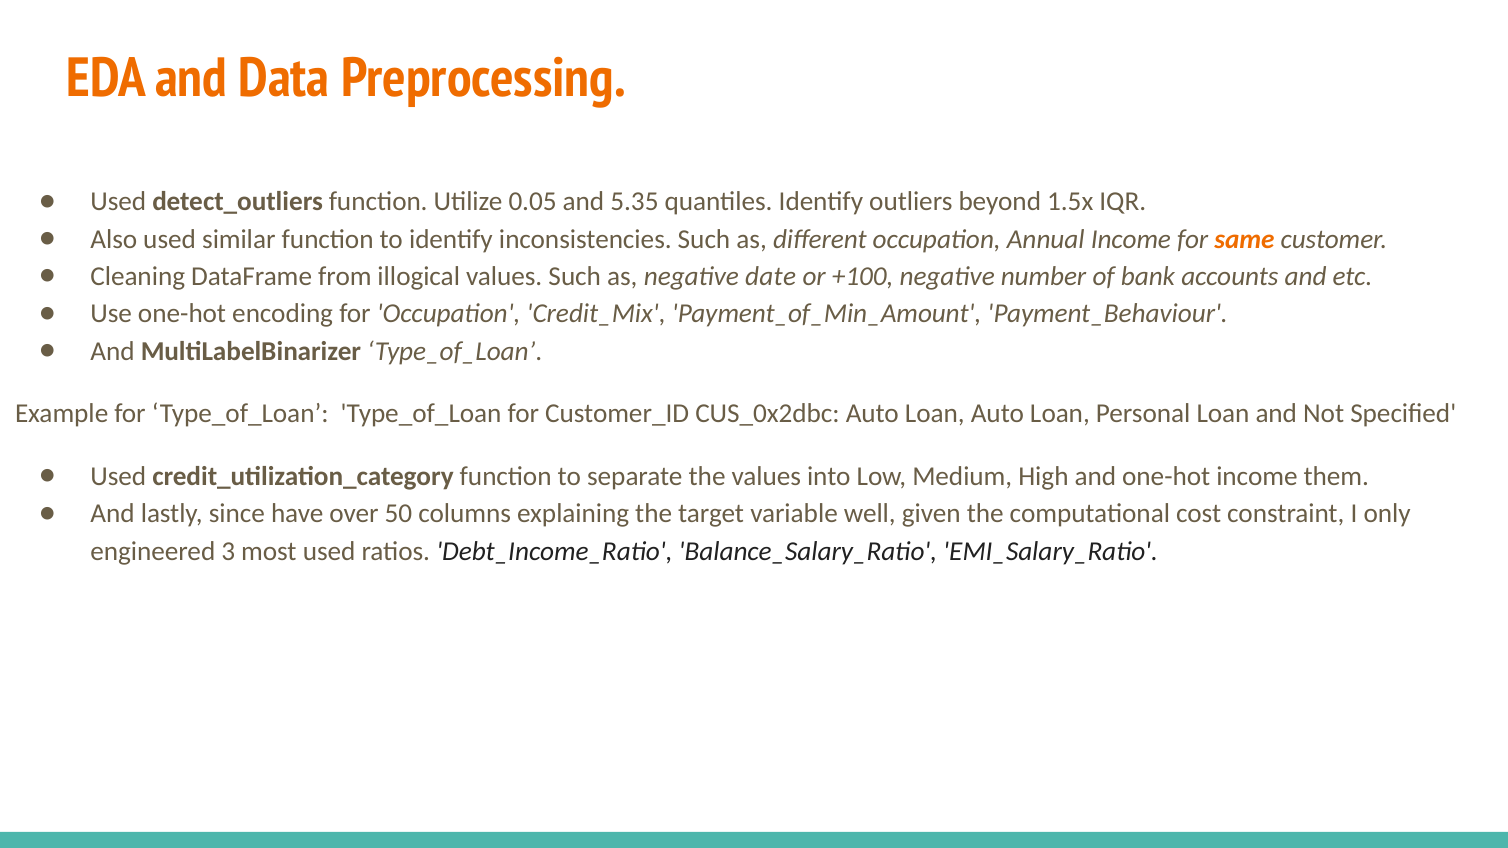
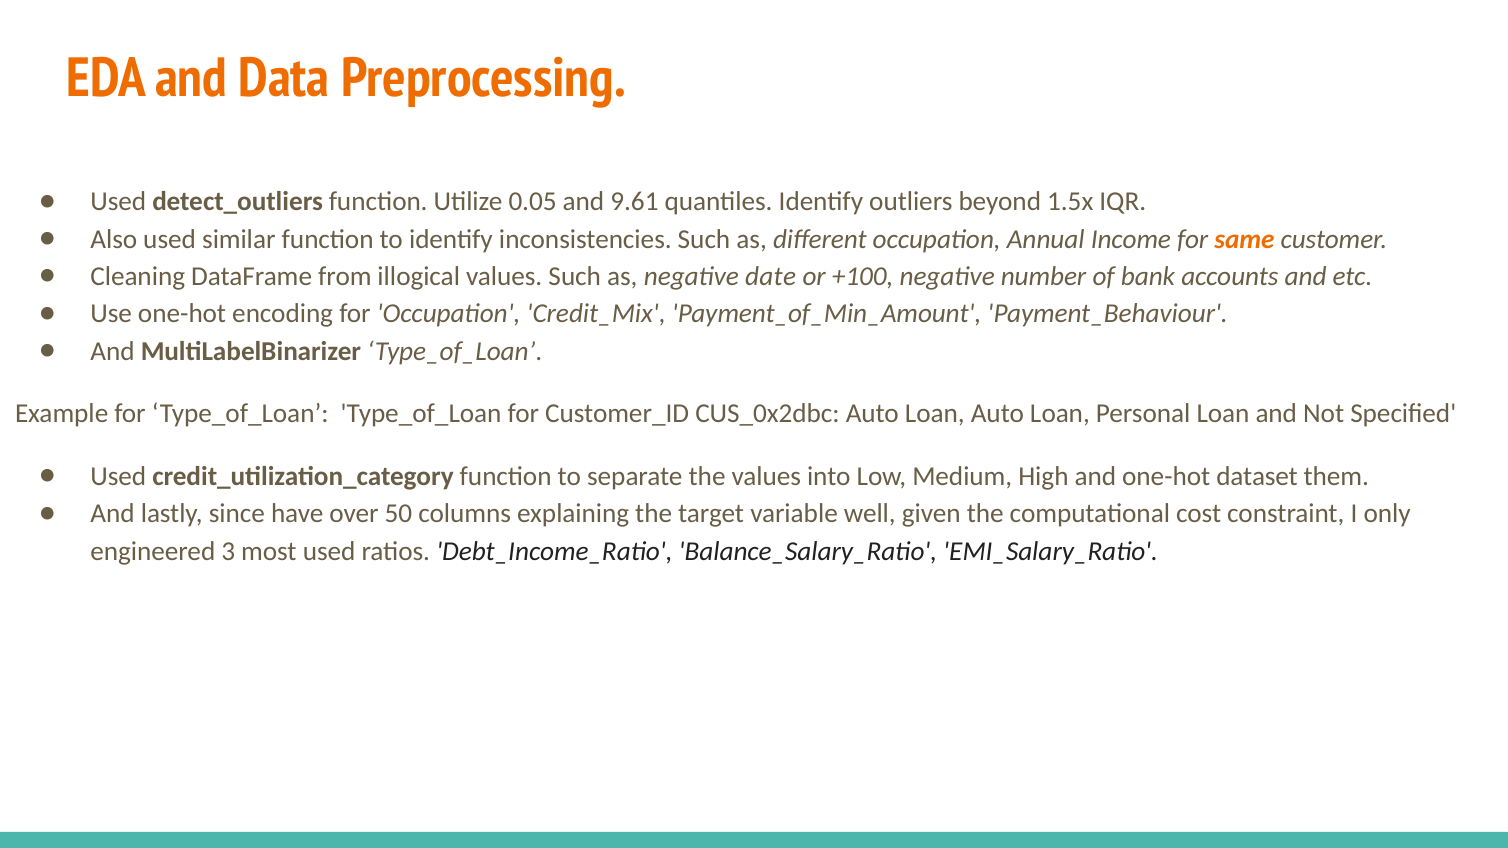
5.35: 5.35 -> 9.61
one-hot income: income -> dataset
